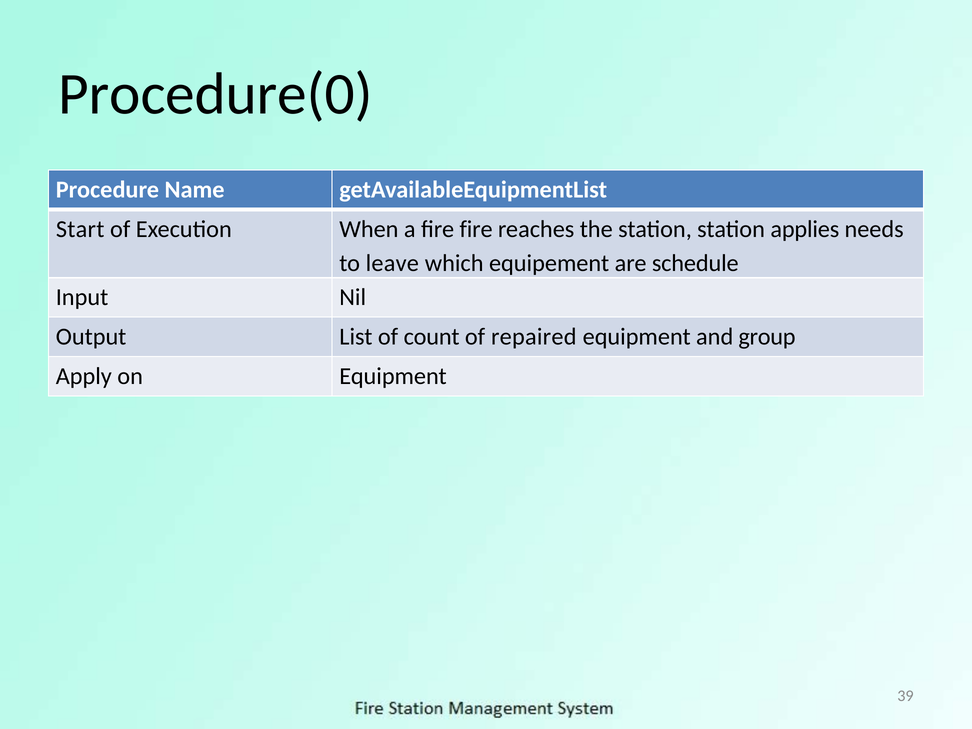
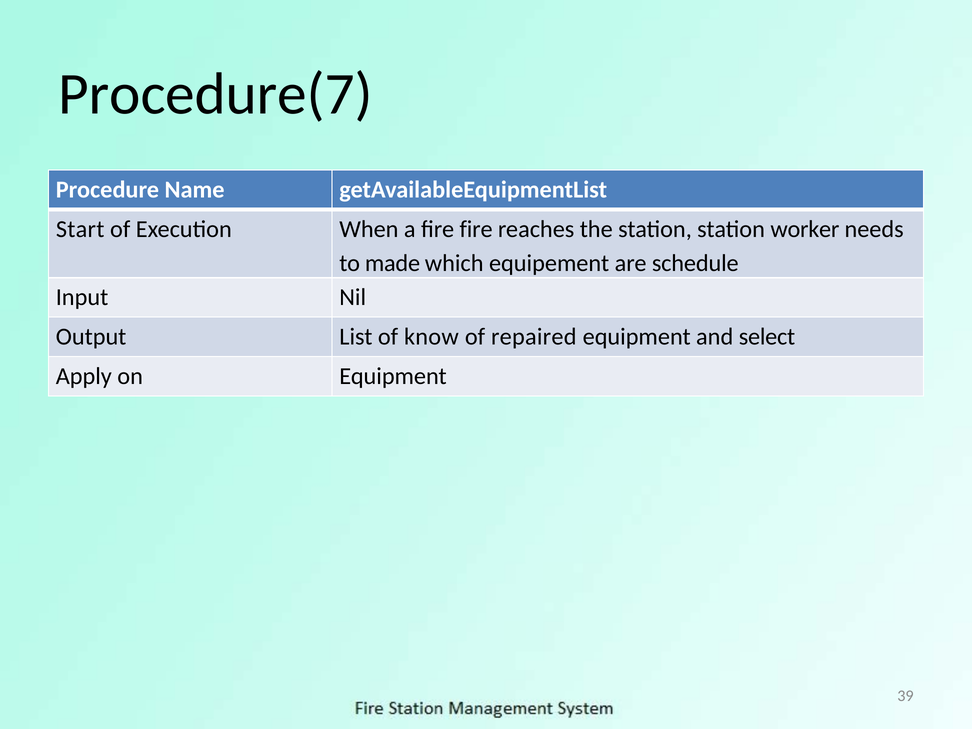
Procedure(0: Procedure(0 -> Procedure(7
applies: applies -> worker
leave: leave -> made
count: count -> know
group: group -> select
